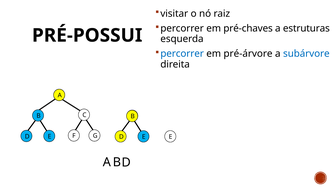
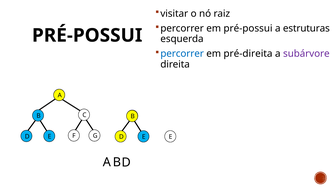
em pré-chaves: pré-chaves -> pré-possui
pré-árvore: pré-árvore -> pré-direita
subárvore colour: blue -> purple
